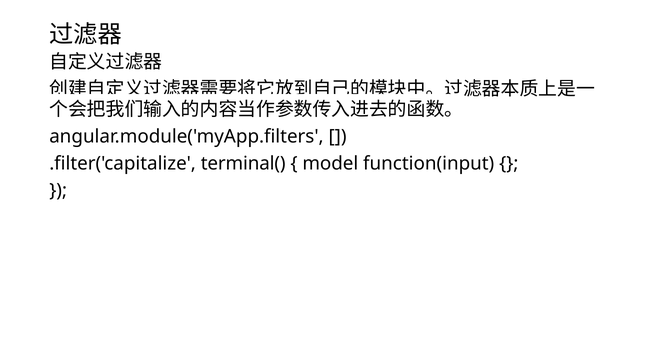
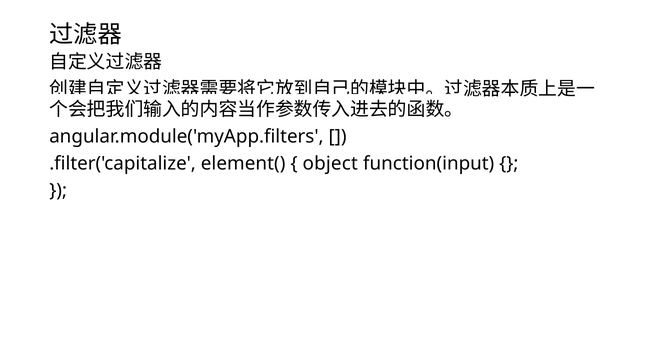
terminal(: terminal( -> element(
model: model -> object
